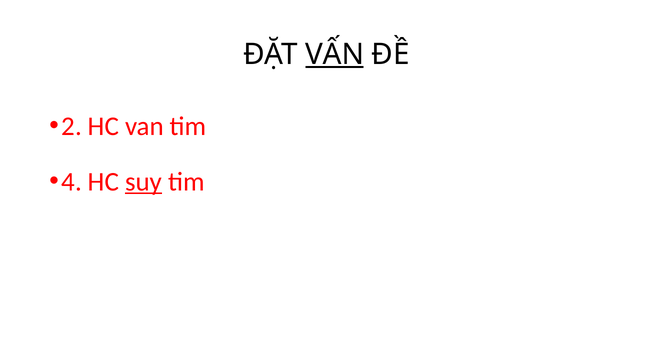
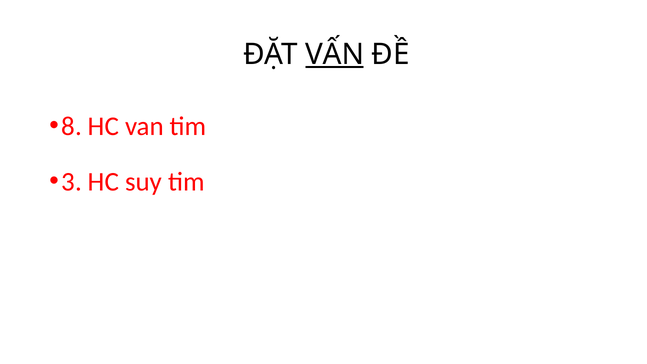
2: 2 -> 8
4: 4 -> 3
suy underline: present -> none
